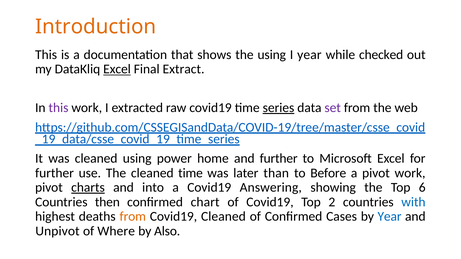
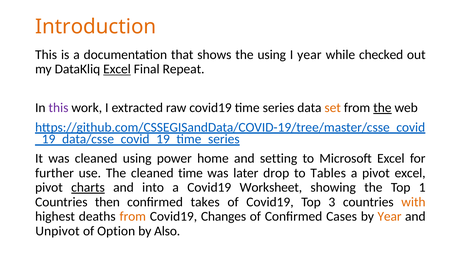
Extract: Extract -> Repeat
series underline: present -> none
set colour: purple -> orange
the at (382, 108) underline: none -> present
and further: further -> setting
than: than -> drop
Before: Before -> Tables
pivot work: work -> excel
Answering: Answering -> Worksheet
6: 6 -> 1
chart: chart -> takes
2: 2 -> 3
with colour: blue -> orange
Covid19 Cleaned: Cleaned -> Changes
Year at (390, 217) colour: blue -> orange
Where: Where -> Option
